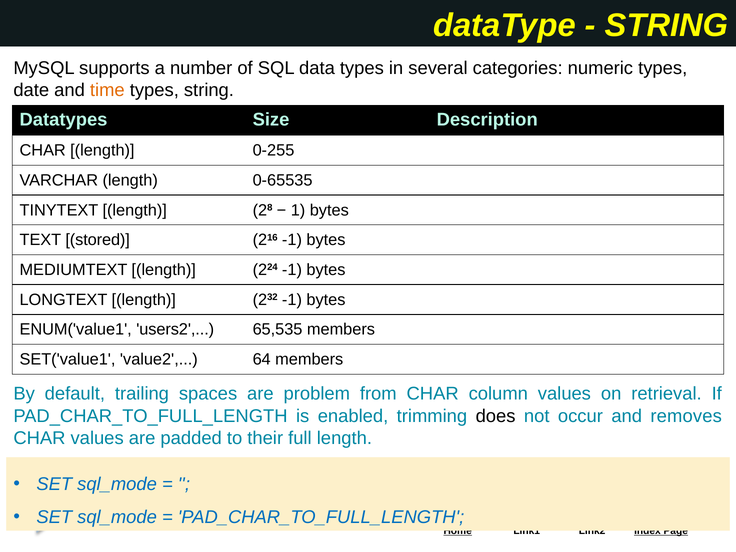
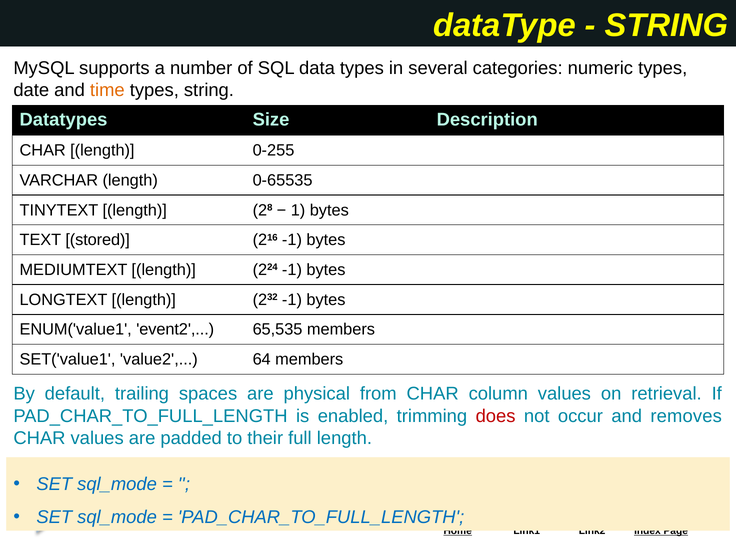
users2: users2 -> event2
problem: problem -> physical
does colour: black -> red
